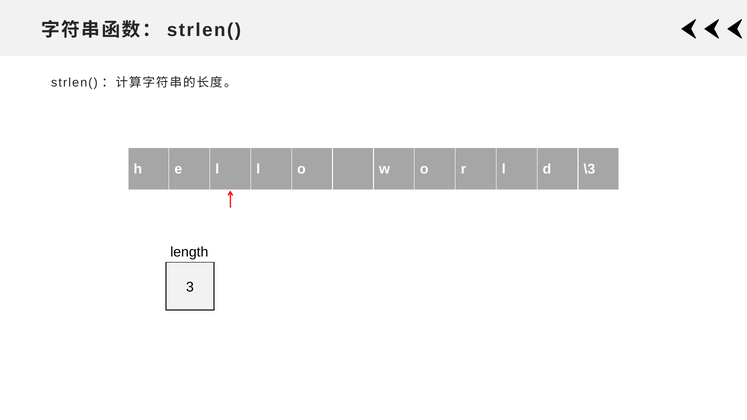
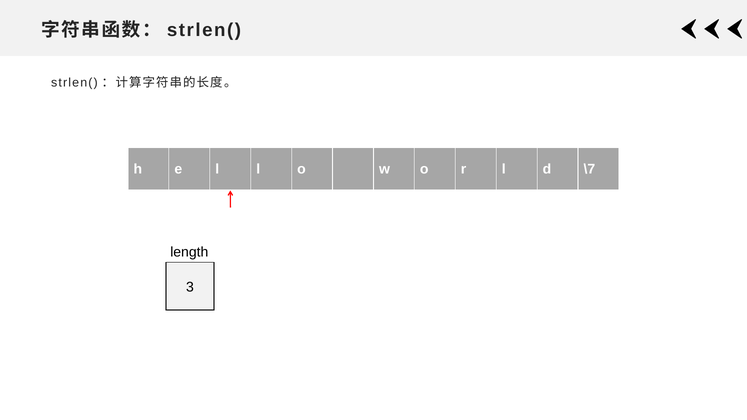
\3: \3 -> \7
